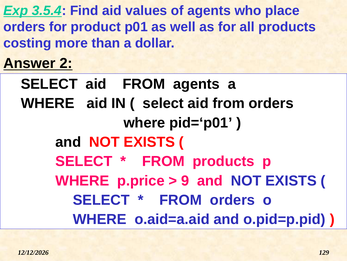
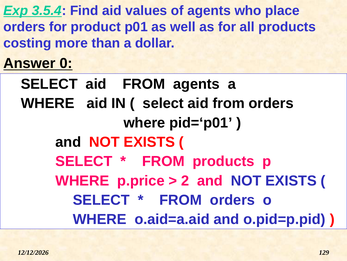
2: 2 -> 0
9: 9 -> 2
